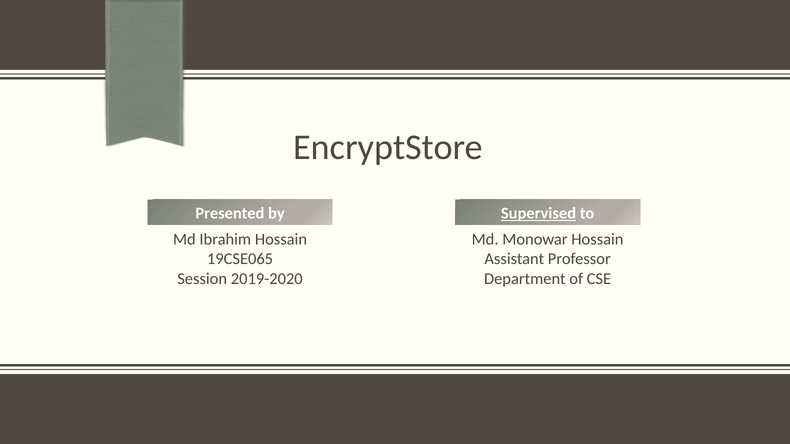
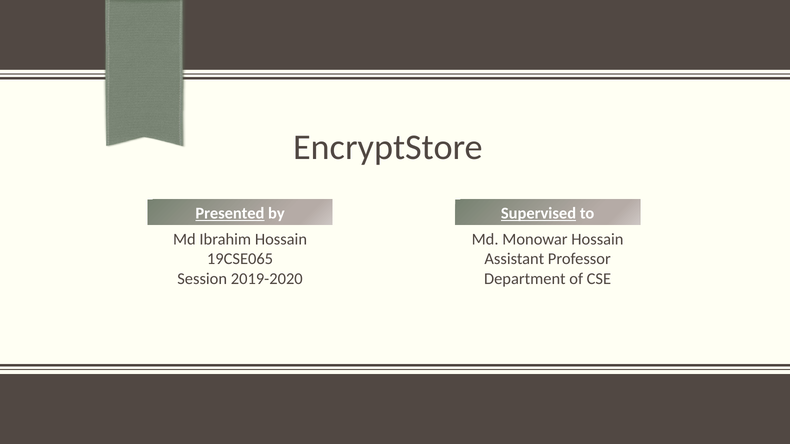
Presented underline: none -> present
